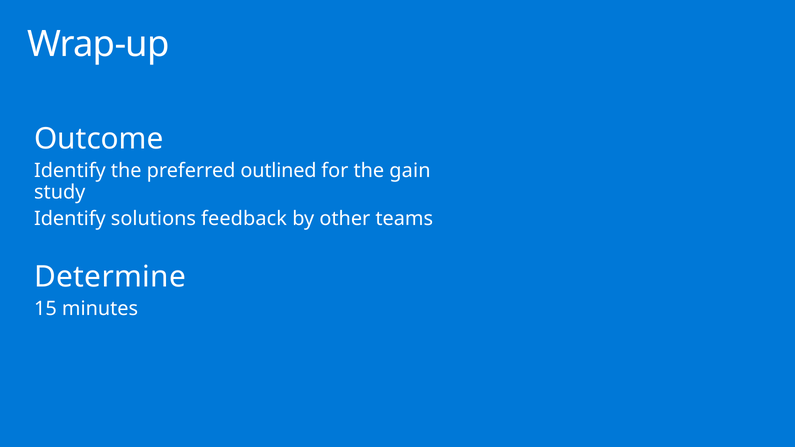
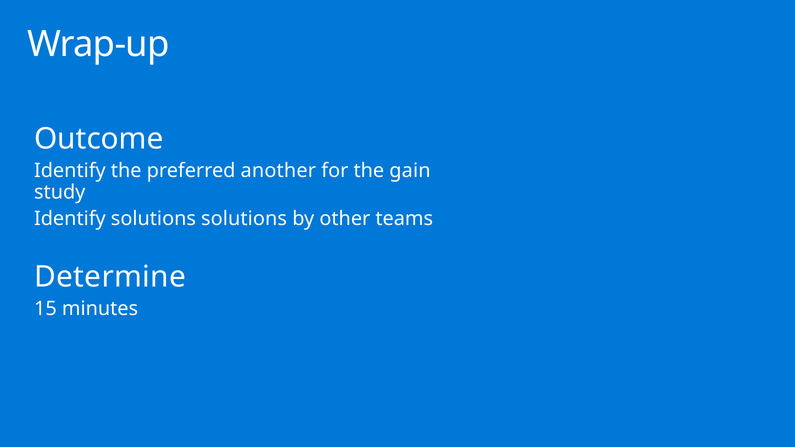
outlined: outlined -> another
solutions feedback: feedback -> solutions
